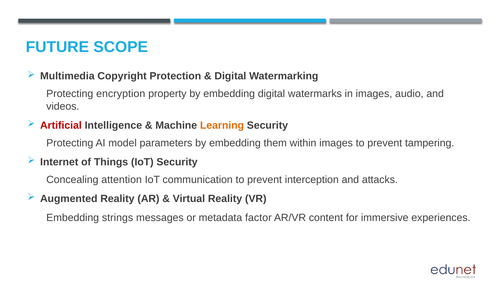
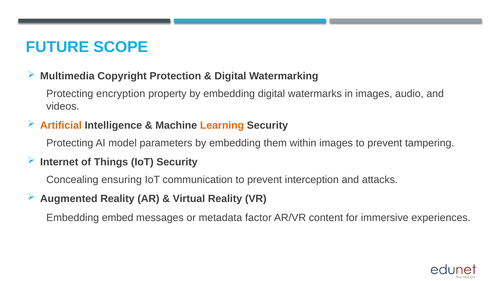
Artificial colour: red -> orange
attention: attention -> ensuring
strings: strings -> embed
